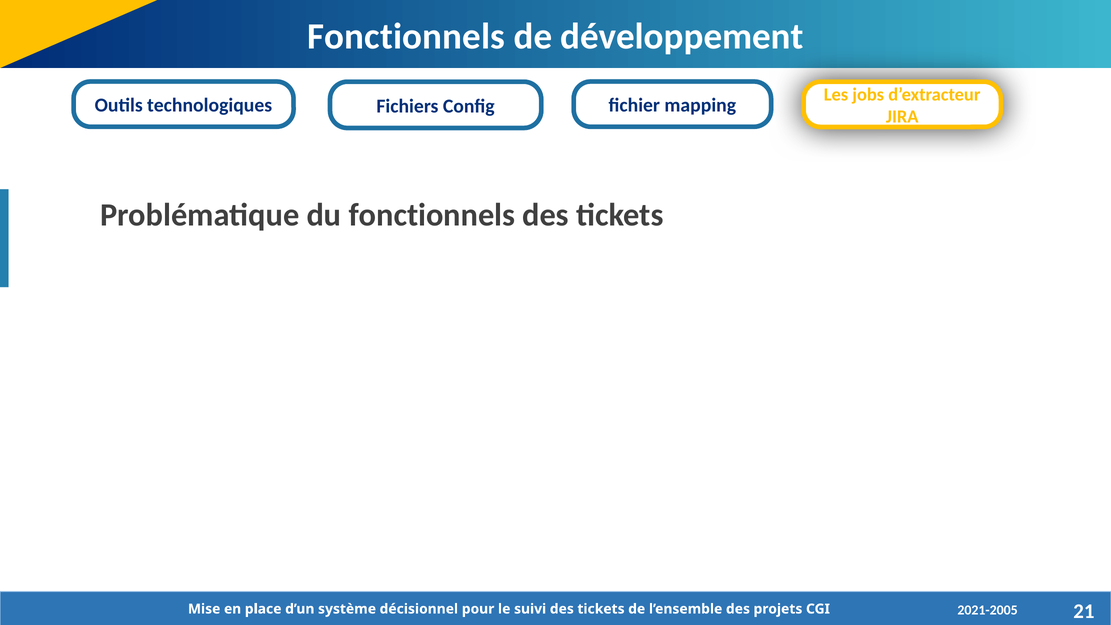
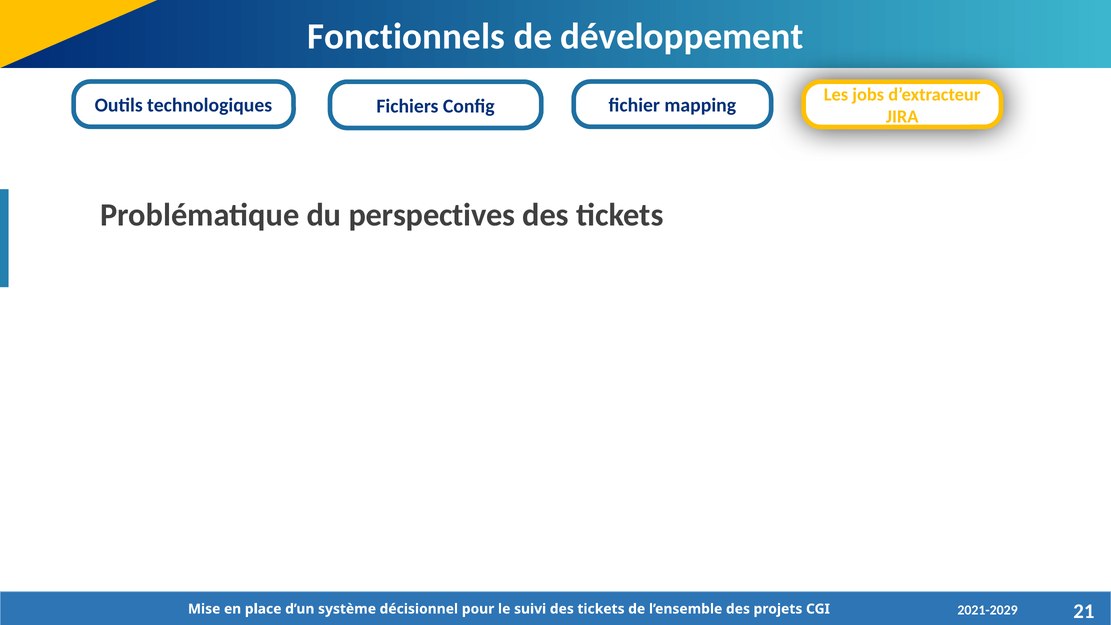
du fonctionnels: fonctionnels -> perspectives
2021-2005: 2021-2005 -> 2021-2029
